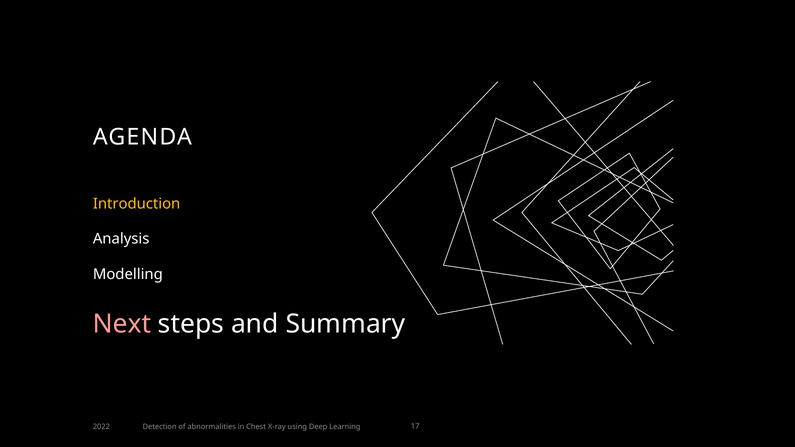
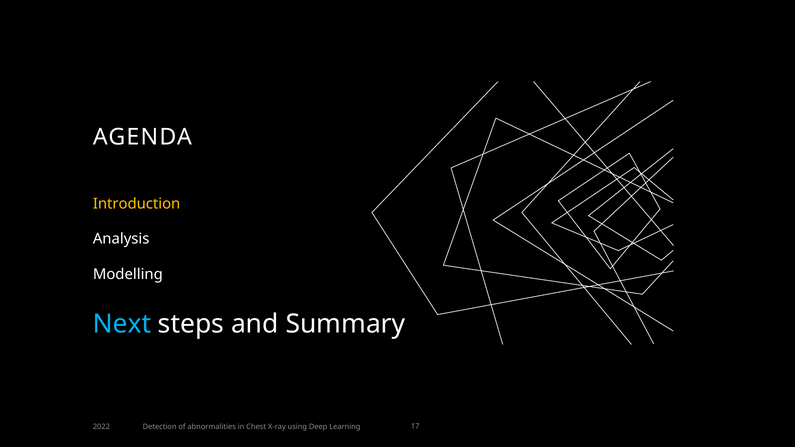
Next colour: pink -> light blue
